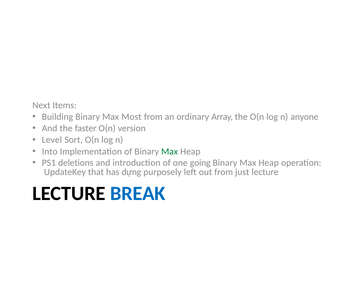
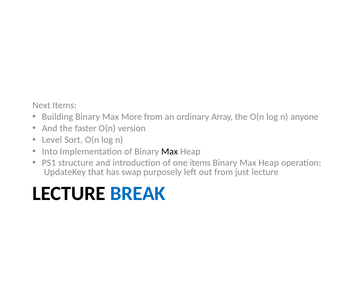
Most: Most -> More
Max at (170, 152) colour: green -> black
deletions: deletions -> structure
one going: going -> items
dựng: dựng -> swap
